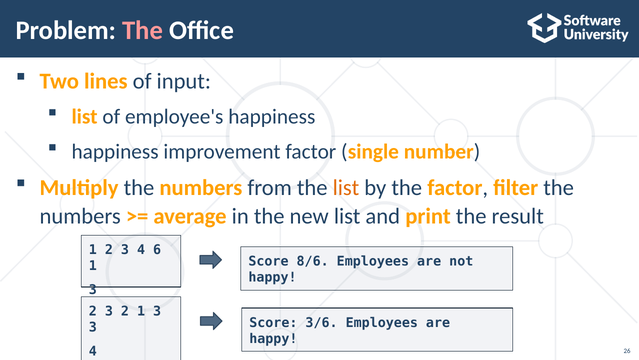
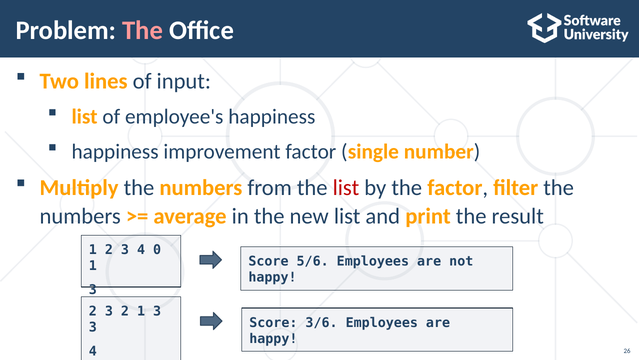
list at (346, 187) colour: orange -> red
6: 6 -> 0
8/6: 8/6 -> 5/6
